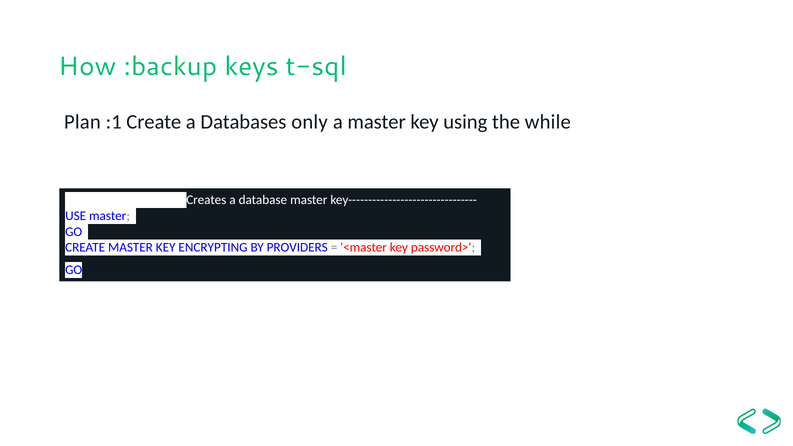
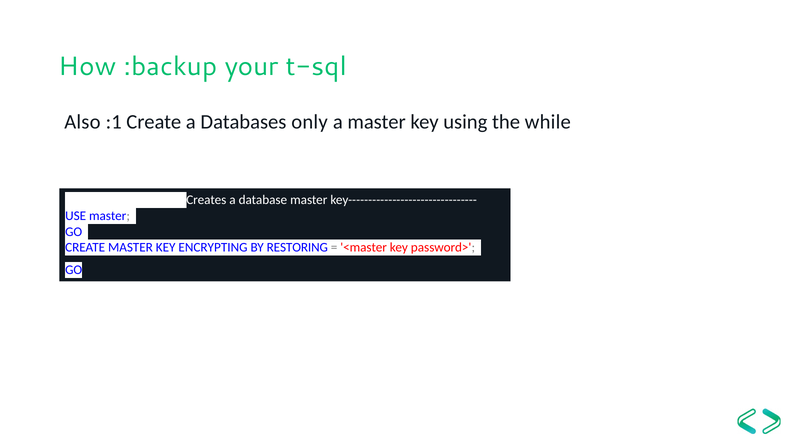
keys: keys -> your
Plan: Plan -> Also
PROVIDERS: PROVIDERS -> RESTORING
